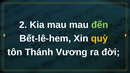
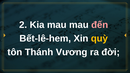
đến colour: light green -> pink
